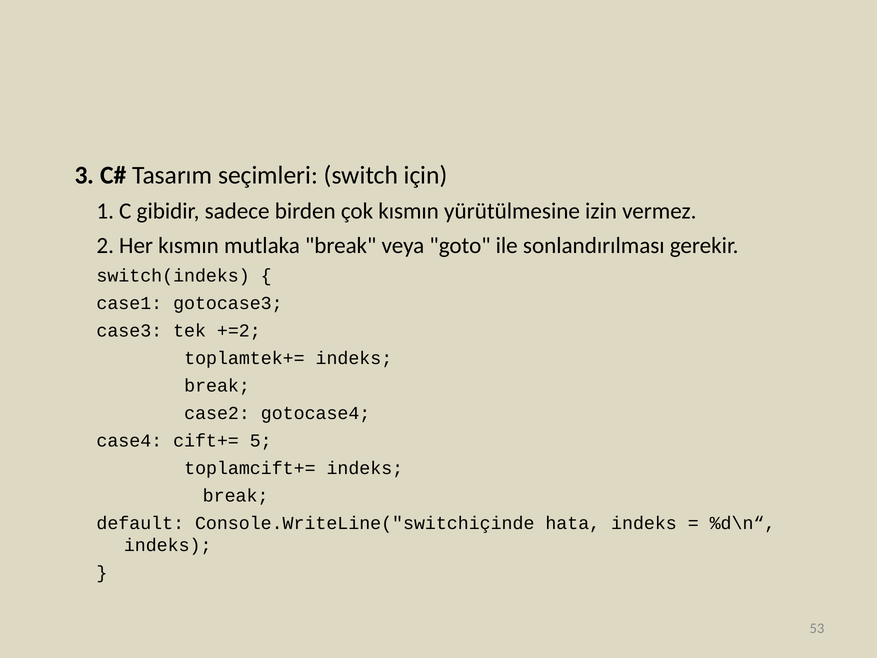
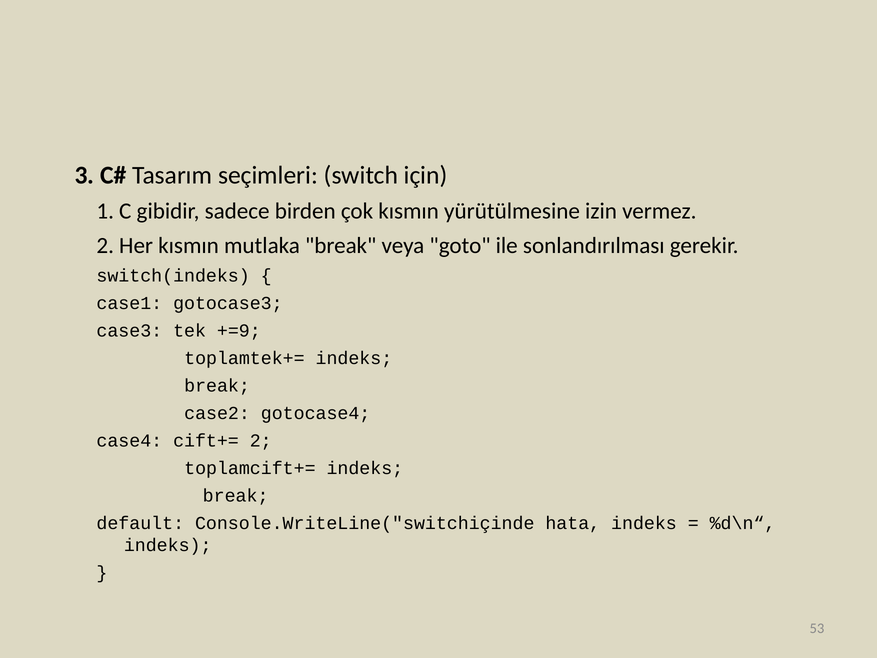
+=2: +=2 -> +=9
cift+= 5: 5 -> 2
